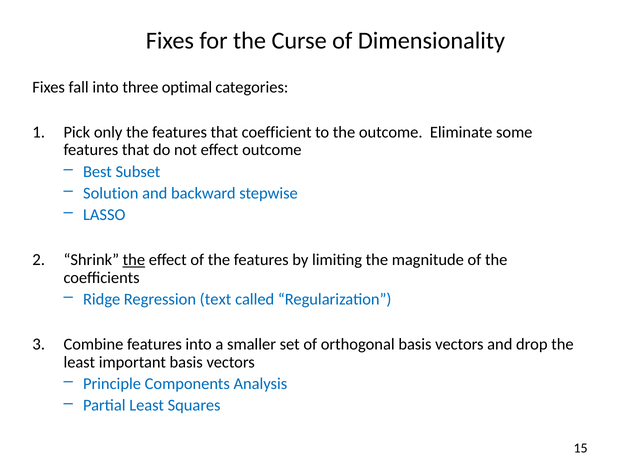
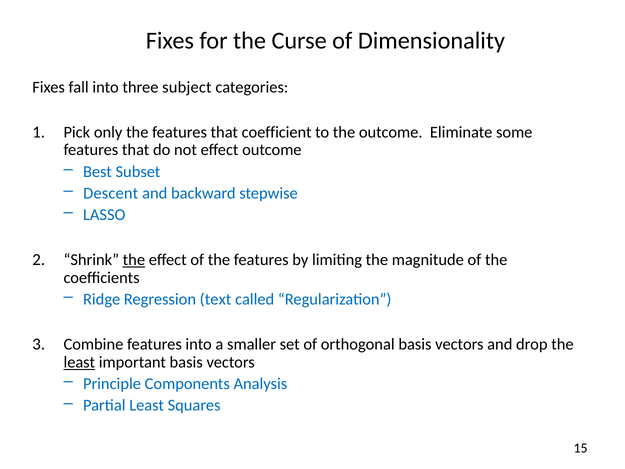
optimal: optimal -> subject
Solution: Solution -> Descent
least at (79, 362) underline: none -> present
